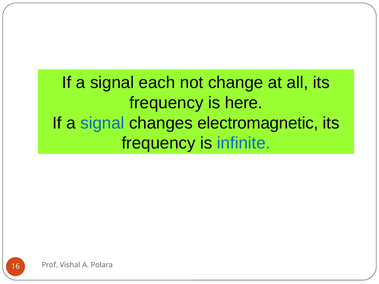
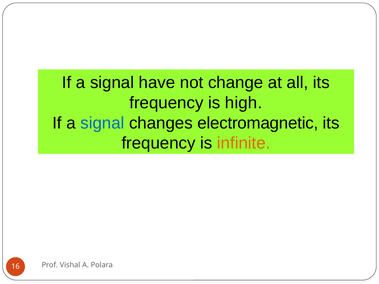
each: each -> have
here: here -> high
infinite colour: blue -> orange
